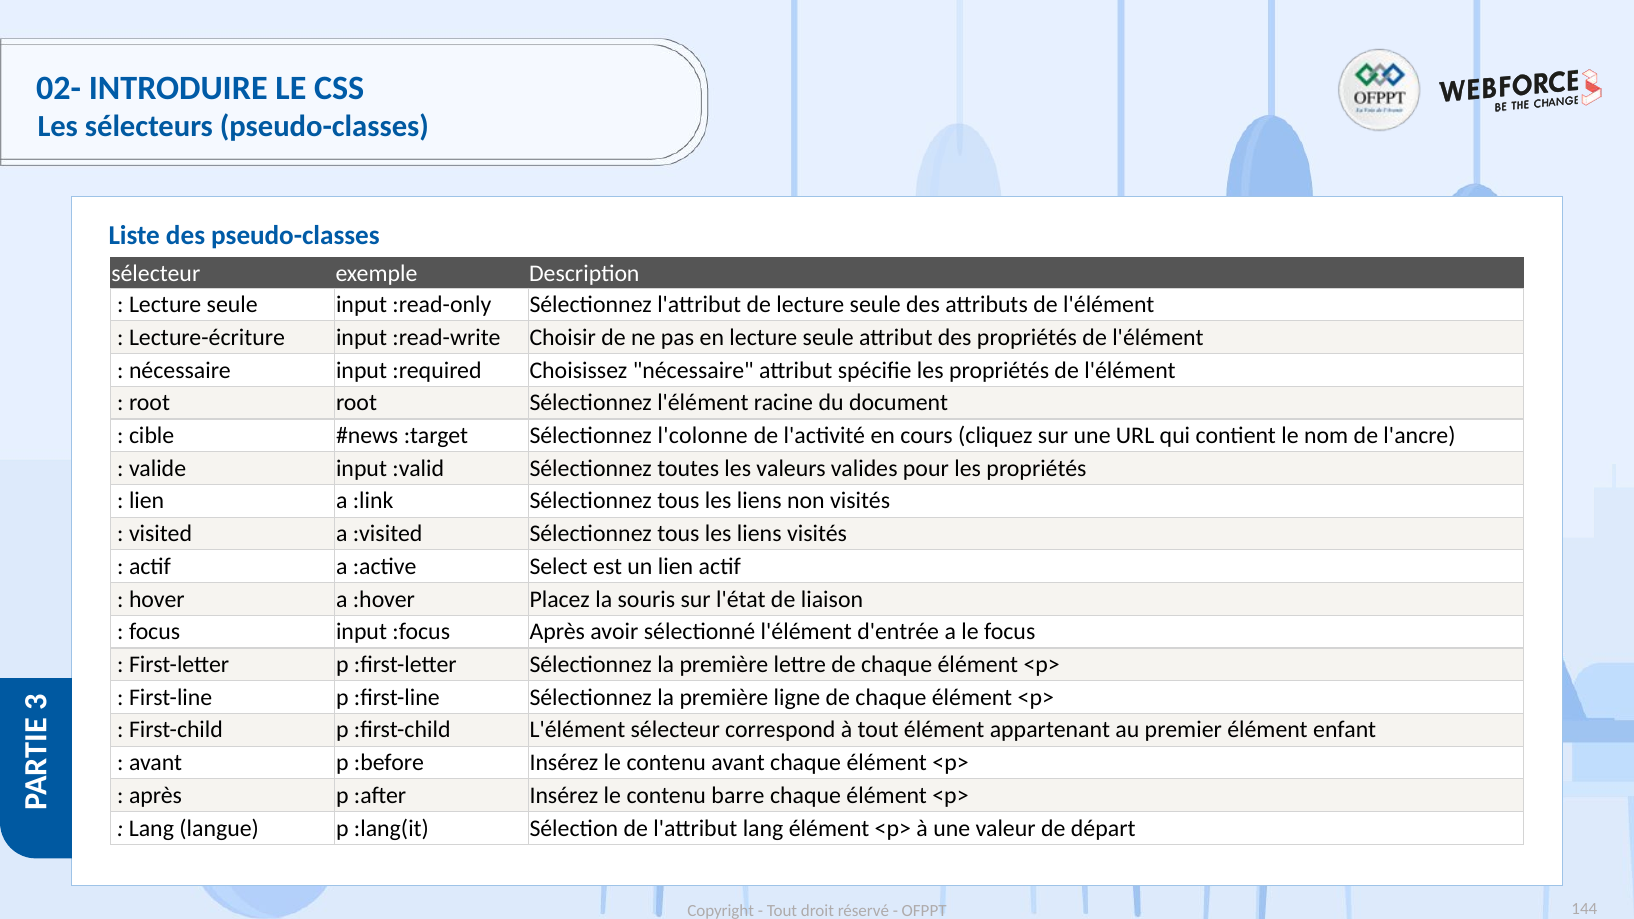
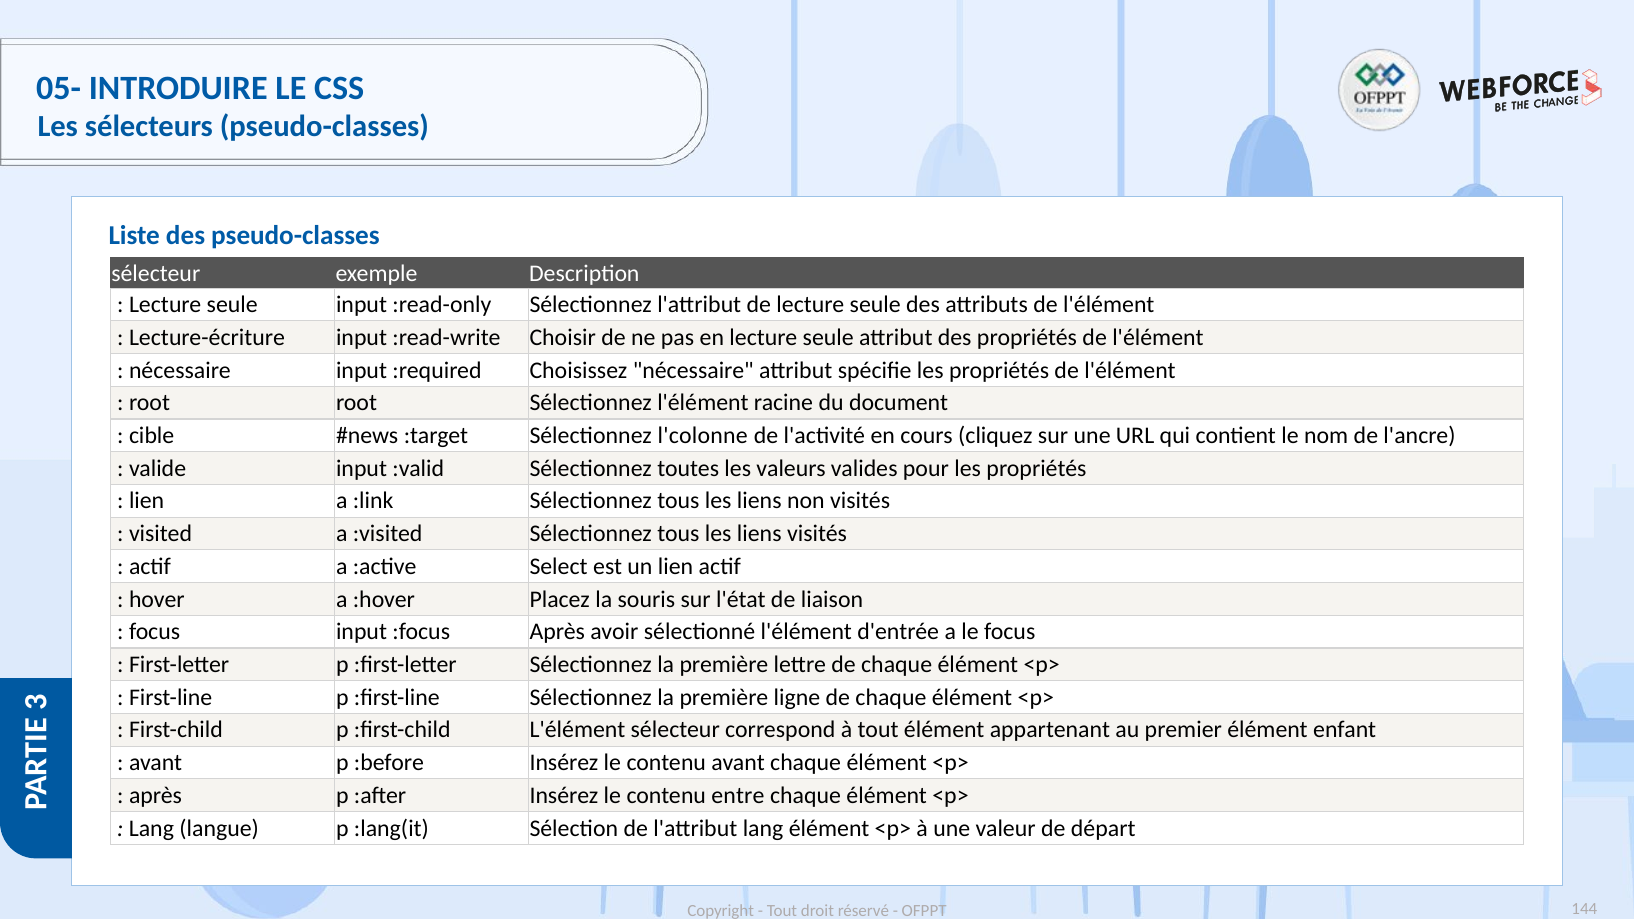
02-: 02- -> 05-
barre: barre -> entre
